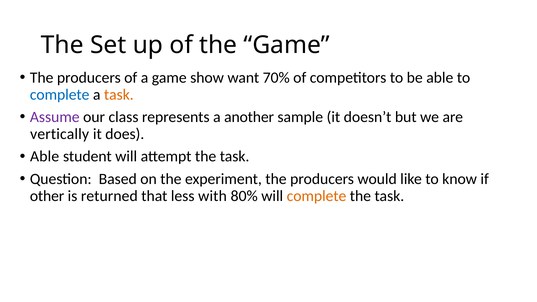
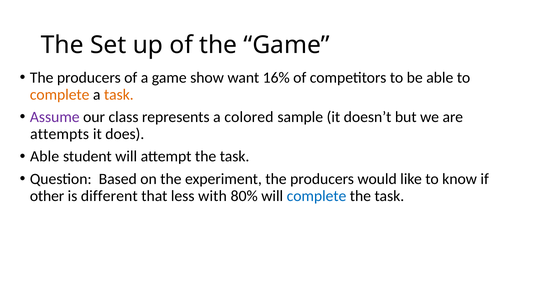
70%: 70% -> 16%
complete at (60, 95) colour: blue -> orange
another: another -> colored
vertically: vertically -> attempts
returned: returned -> different
complete at (317, 196) colour: orange -> blue
